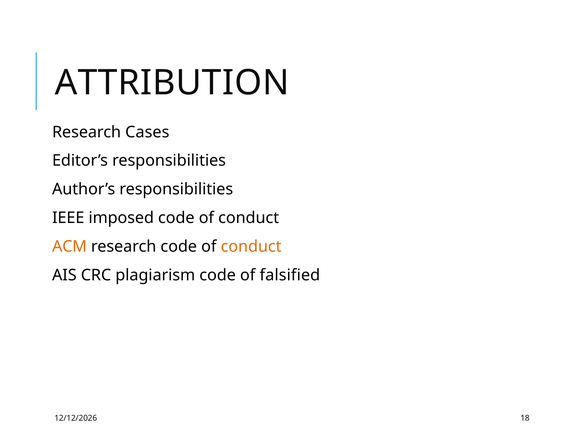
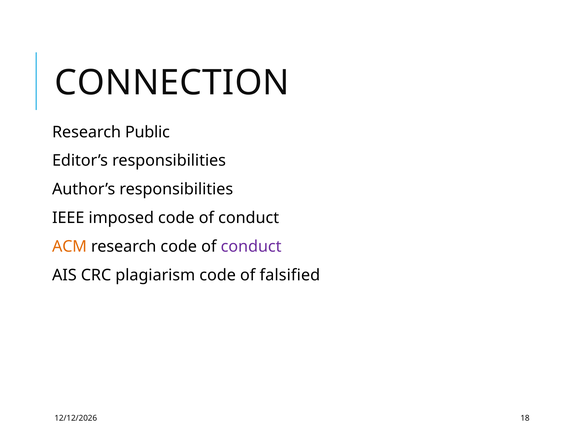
ATTRIBUTION: ATTRIBUTION -> CONNECTION
Cases: Cases -> Public
conduct at (251, 247) colour: orange -> purple
